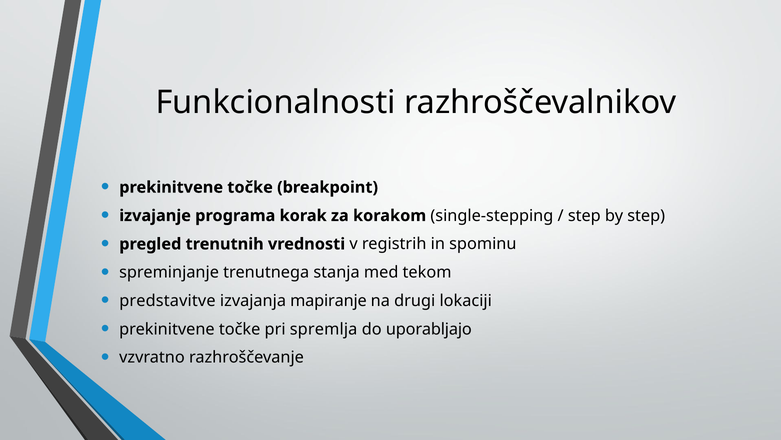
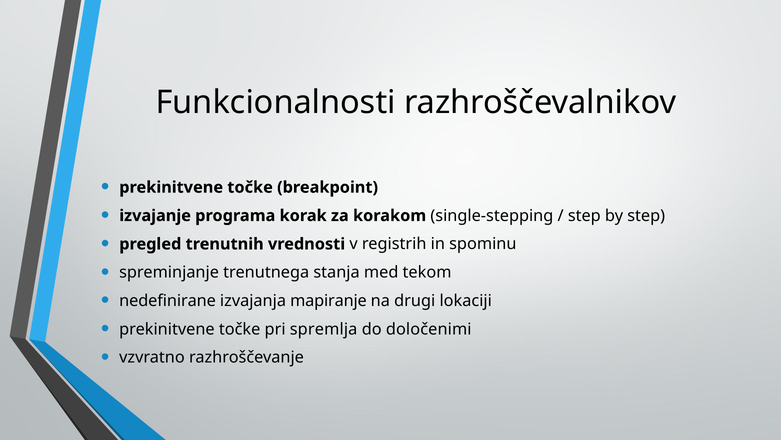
predstavitve: predstavitve -> nedefinirane
uporabljajo: uporabljajo -> določenimi
